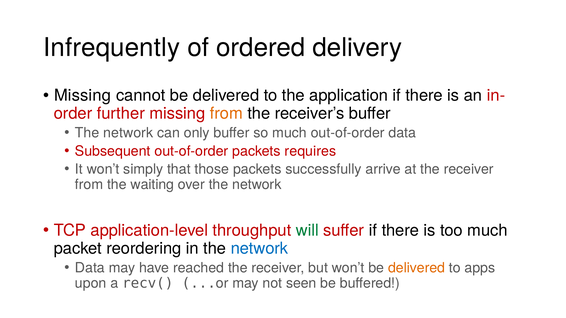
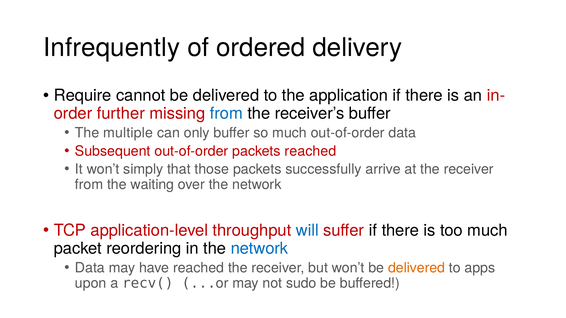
Missing at (83, 96): Missing -> Require
from at (226, 113) colour: orange -> blue
network at (128, 133): network -> multiple
packets requires: requires -> reached
will colour: green -> blue
seen: seen -> sudo
